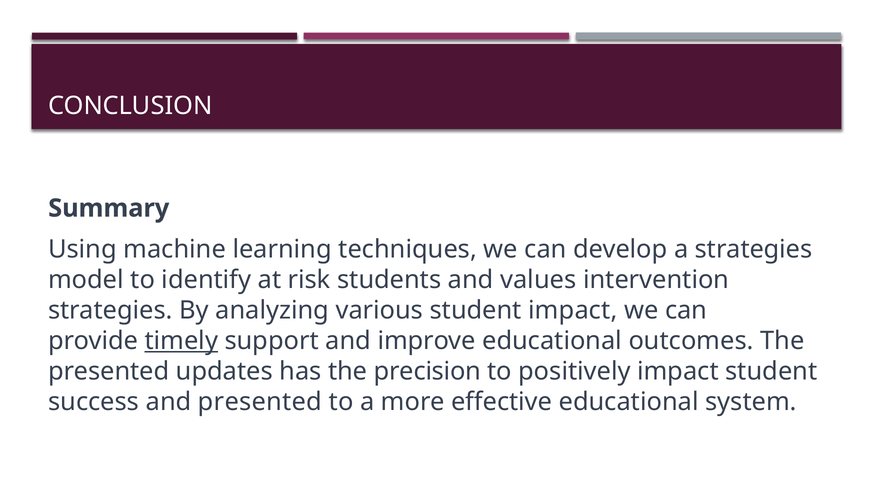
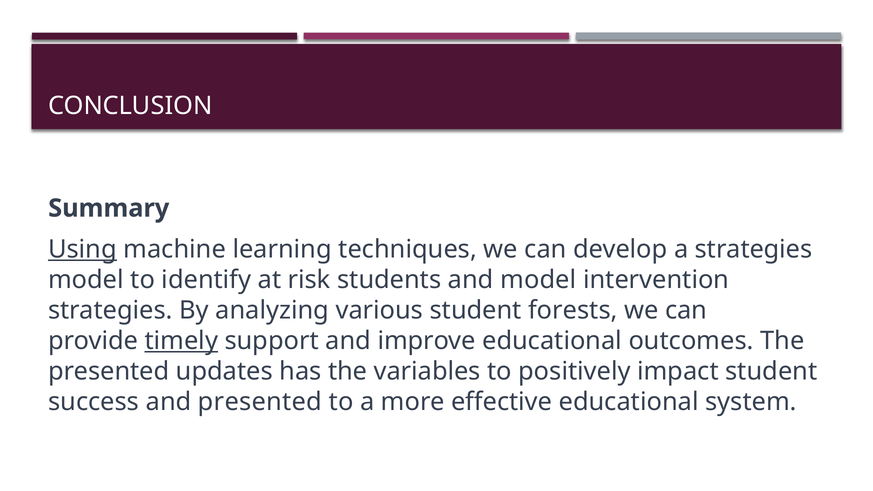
Using underline: none -> present
and values: values -> model
student impact: impact -> forests
precision: precision -> variables
